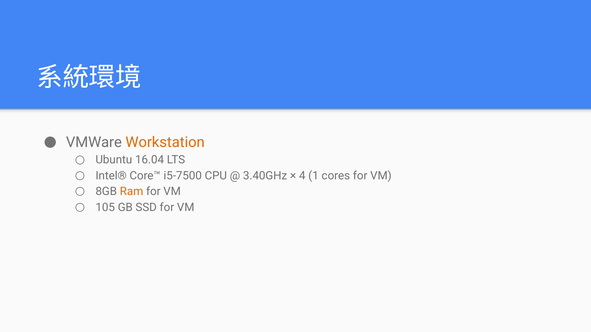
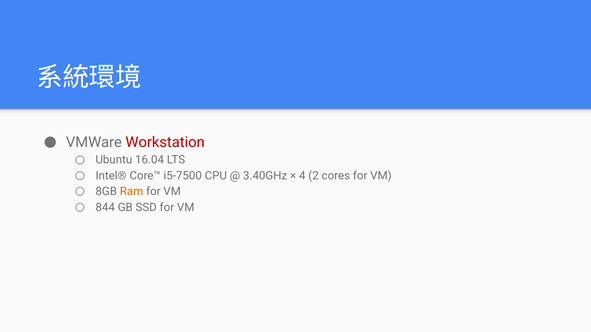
Workstation colour: orange -> red
1: 1 -> 2
105: 105 -> 844
